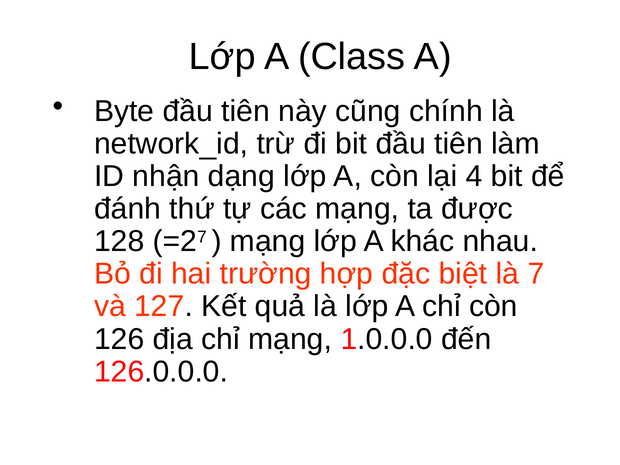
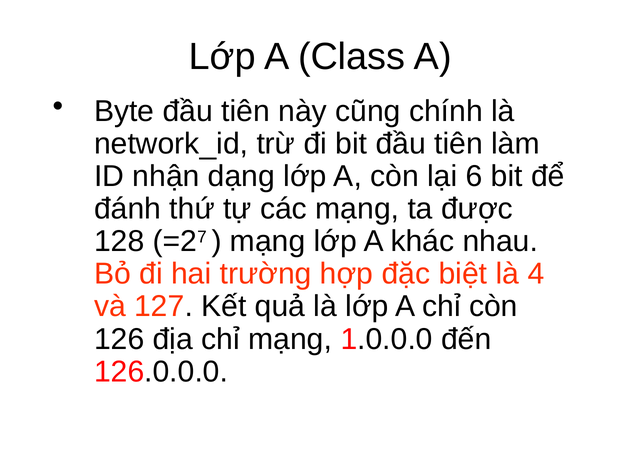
4: 4 -> 6
7: 7 -> 4
